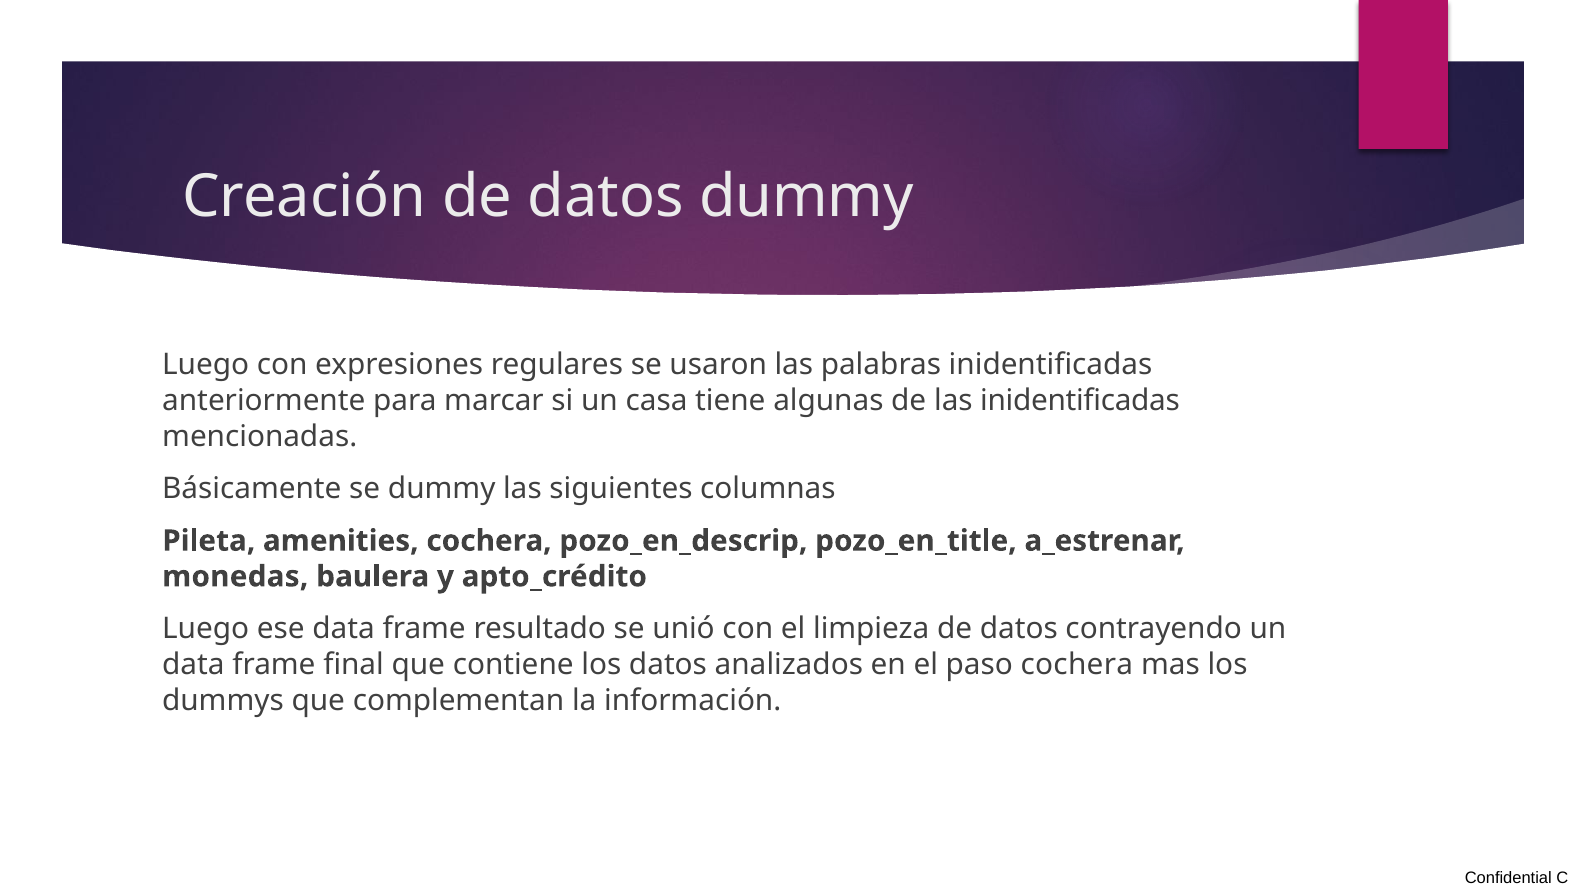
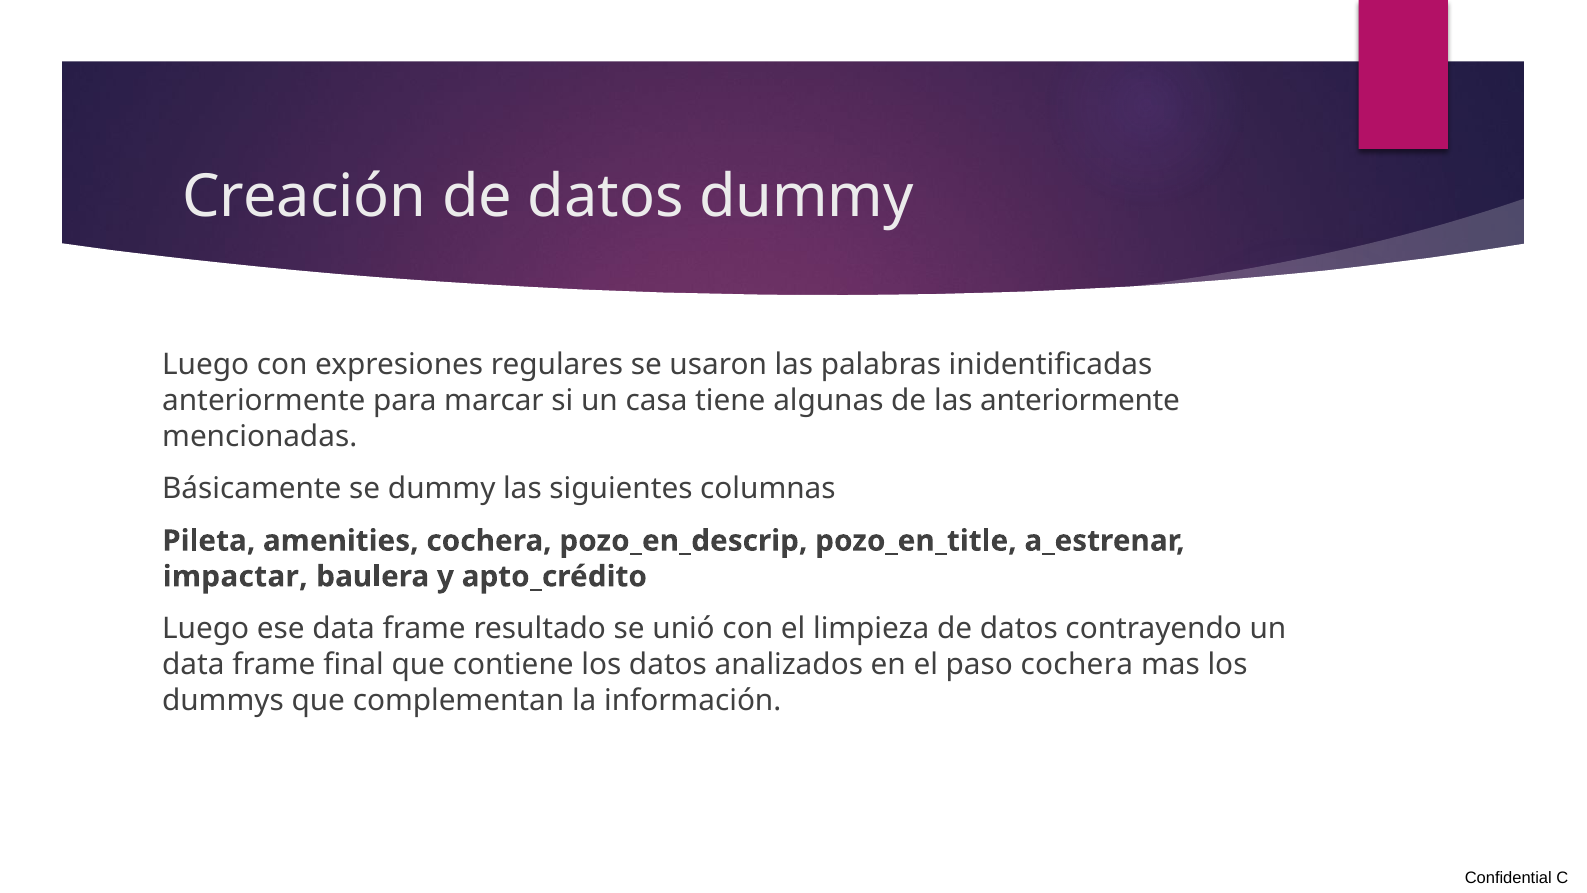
las inidentificadas: inidentificadas -> anteriormente
monedas: monedas -> impactar
